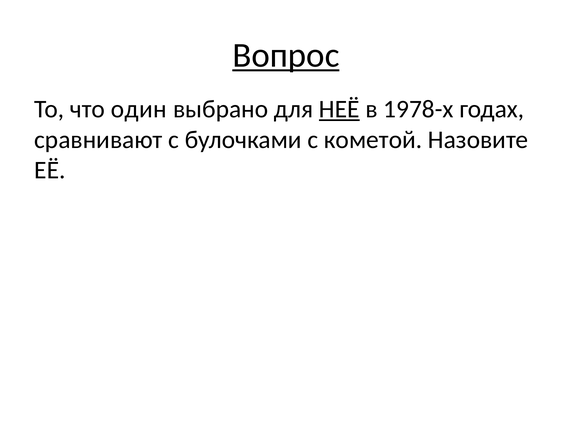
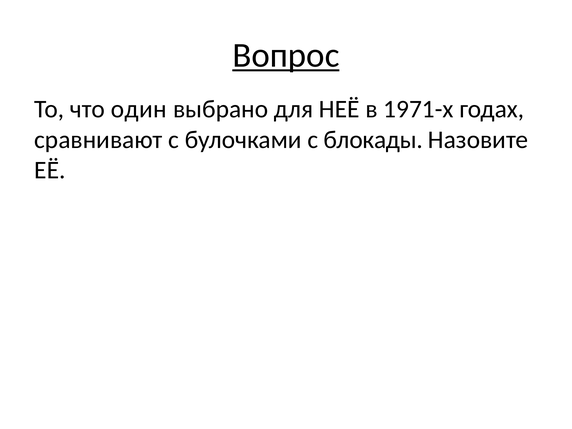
НЕЁ underline: present -> none
1978-х: 1978-х -> 1971-х
кометой: кометой -> блокады
